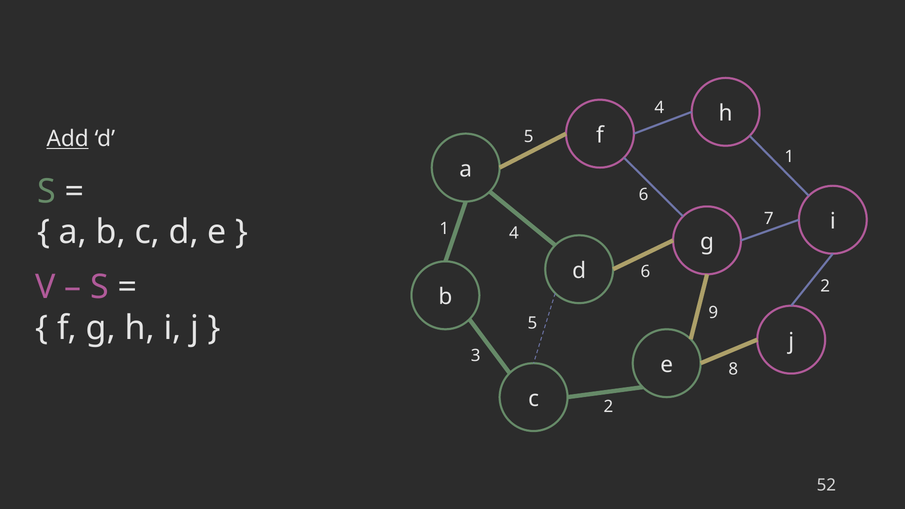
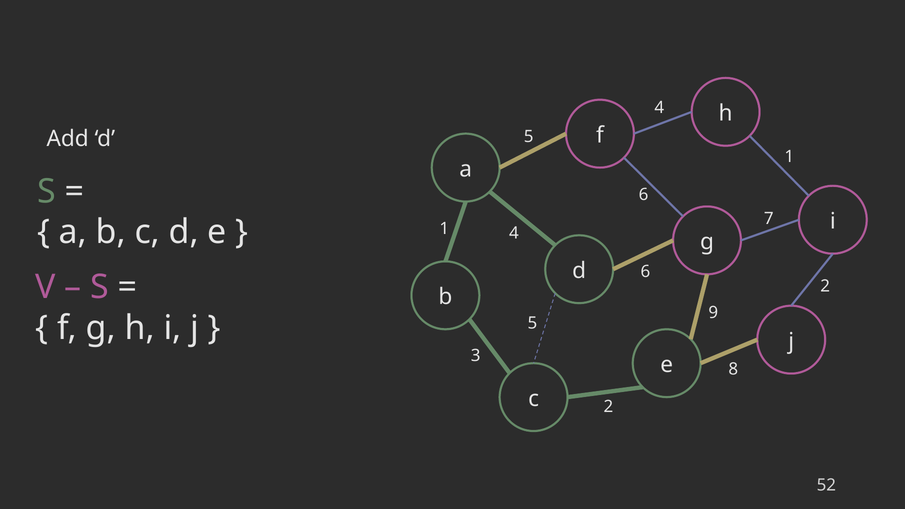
Add underline: present -> none
